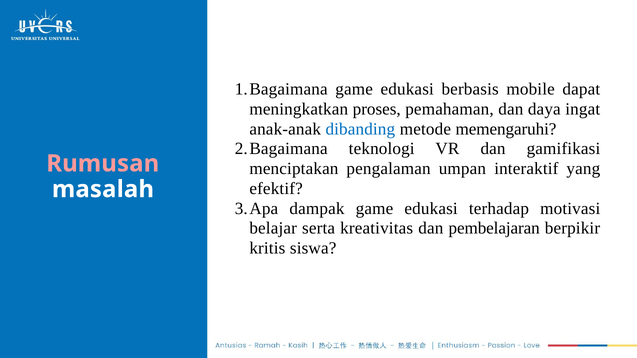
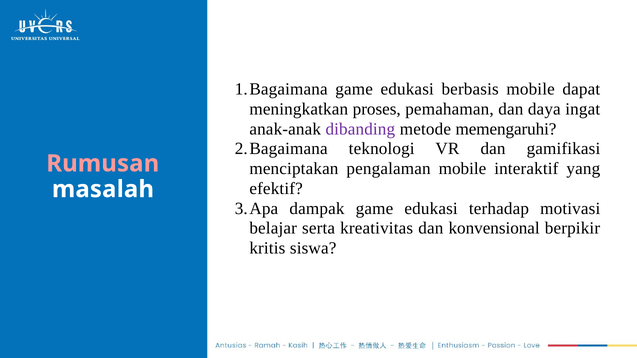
dibanding colour: blue -> purple
pengalaman umpan: umpan -> mobile
pembelajaran: pembelajaran -> konvensional
